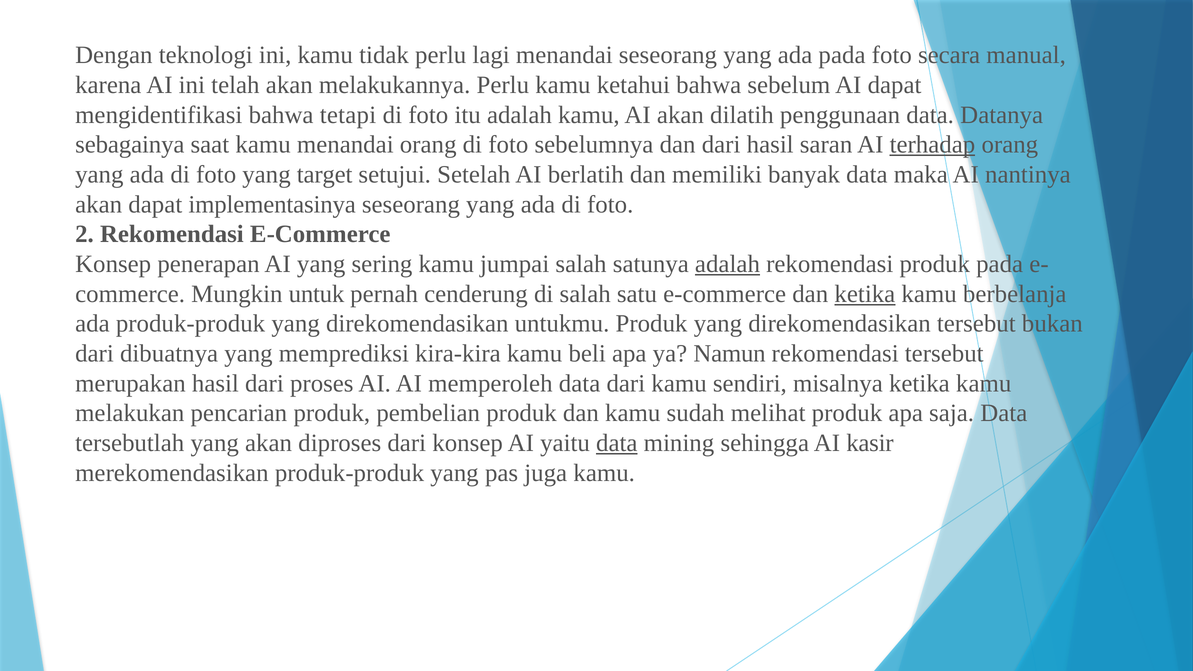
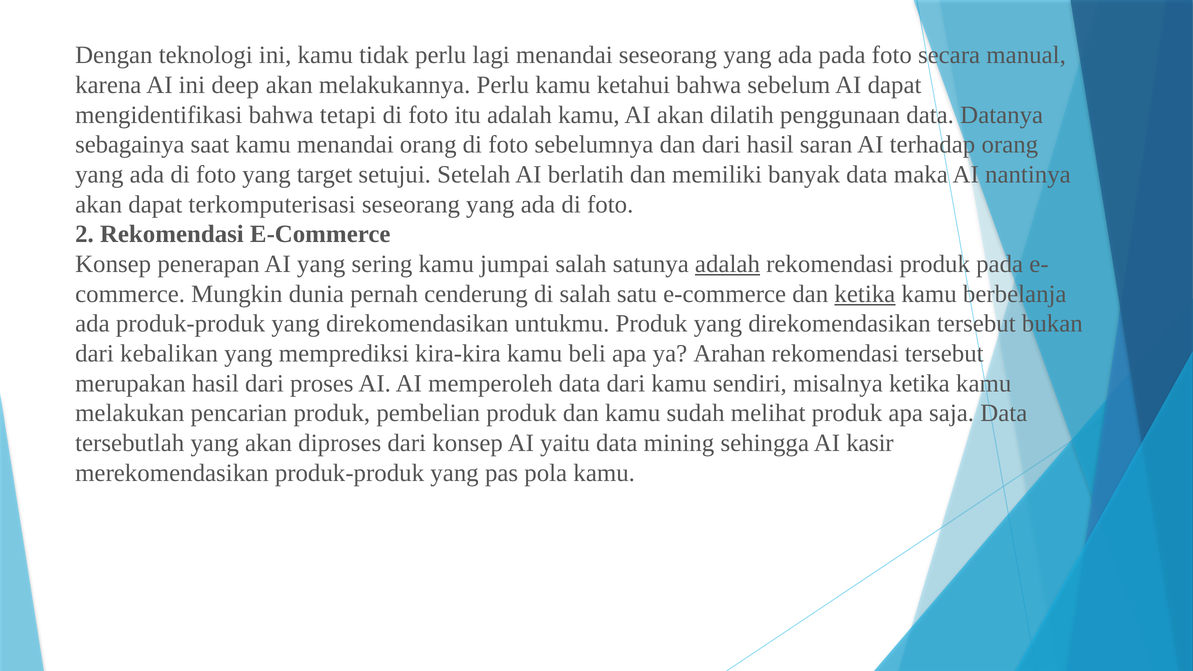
telah: telah -> deep
terhadap underline: present -> none
implementasinya: implementasinya -> terkomputerisasi
untuk: untuk -> dunia
dibuatnya: dibuatnya -> kebalikan
Namun: Namun -> Arahan
data at (617, 443) underline: present -> none
juga: juga -> pola
